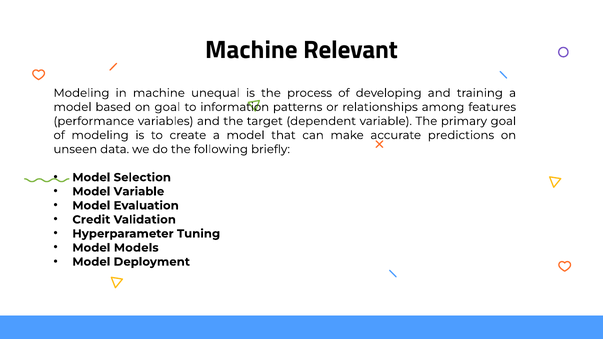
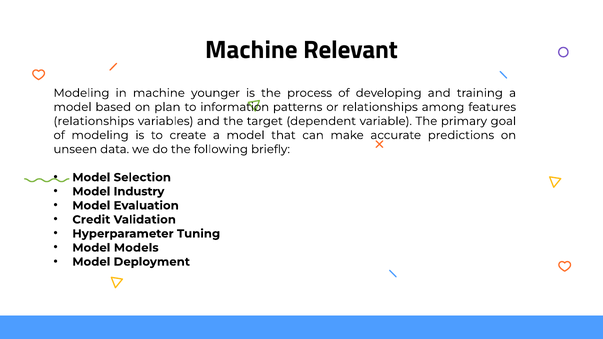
unequal: unequal -> younger
on goal: goal -> plan
performance at (94, 121): performance -> relationships
Model Variable: Variable -> Industry
